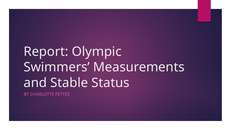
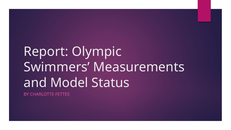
Stable: Stable -> Model
